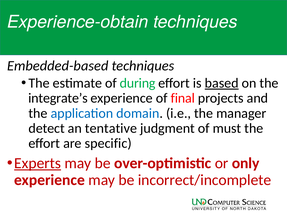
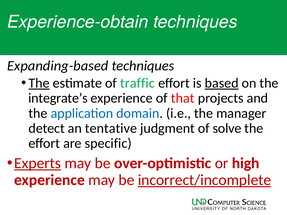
Embedded-based: Embedded-based -> Expanding-based
The at (39, 83) underline: none -> present
during: during -> traffic
final: final -> that
must: must -> solve
only: only -> high
incorrect/incomplete underline: none -> present
